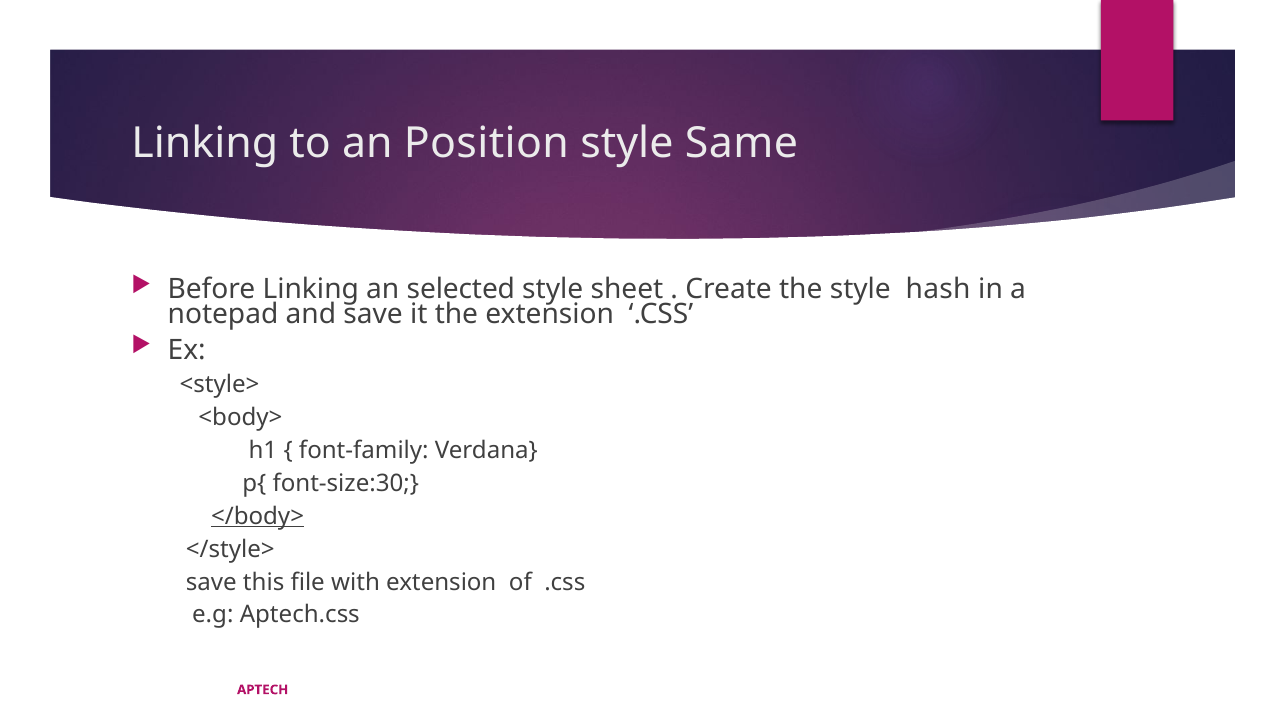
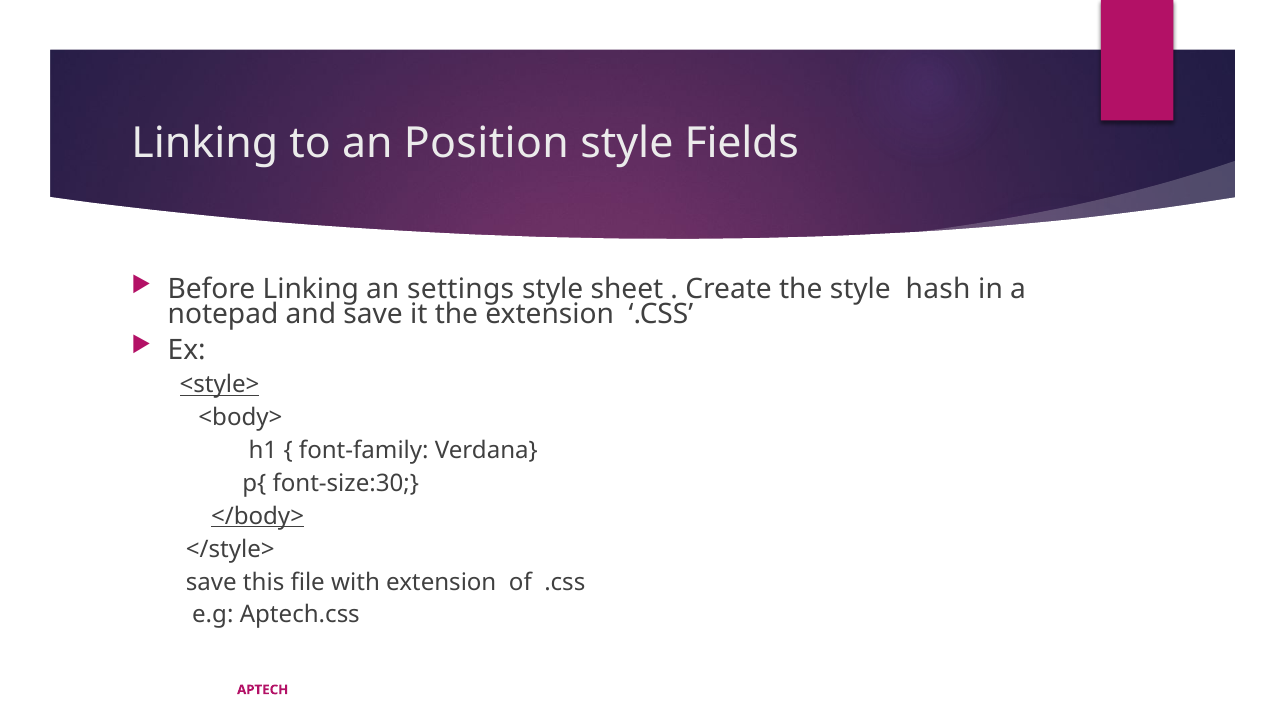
Same: Same -> Fields
selected: selected -> settings
<style> underline: none -> present
